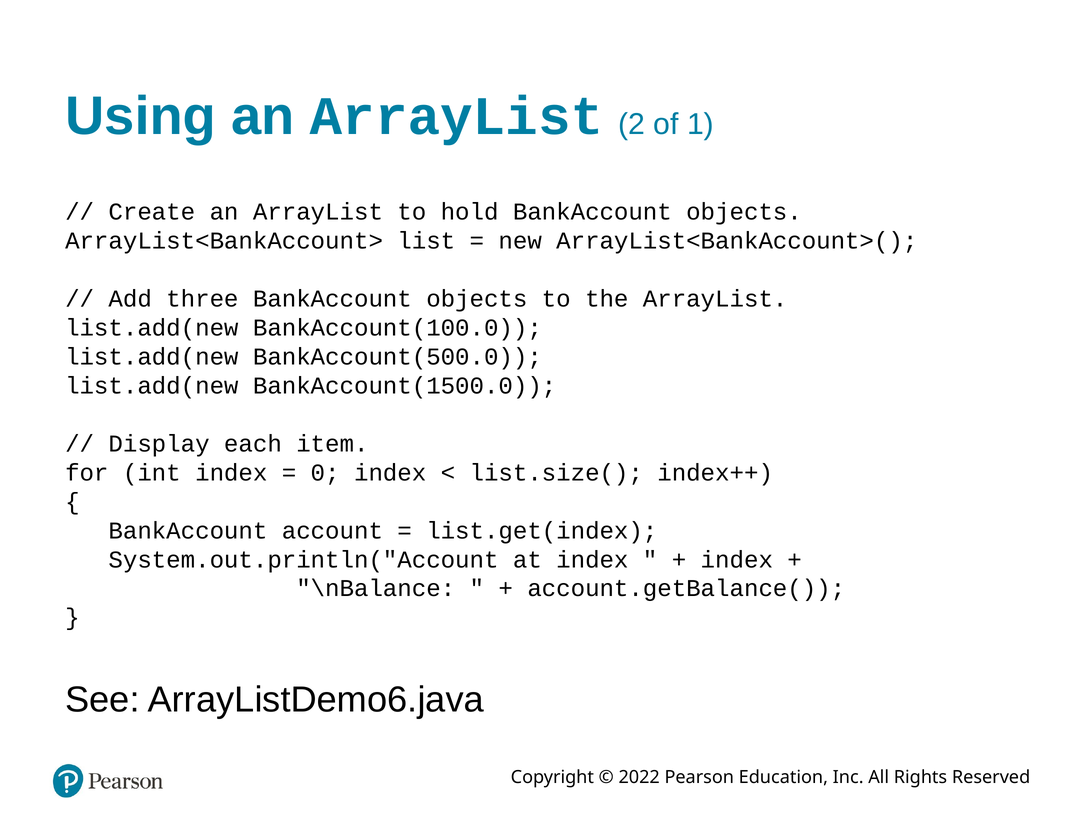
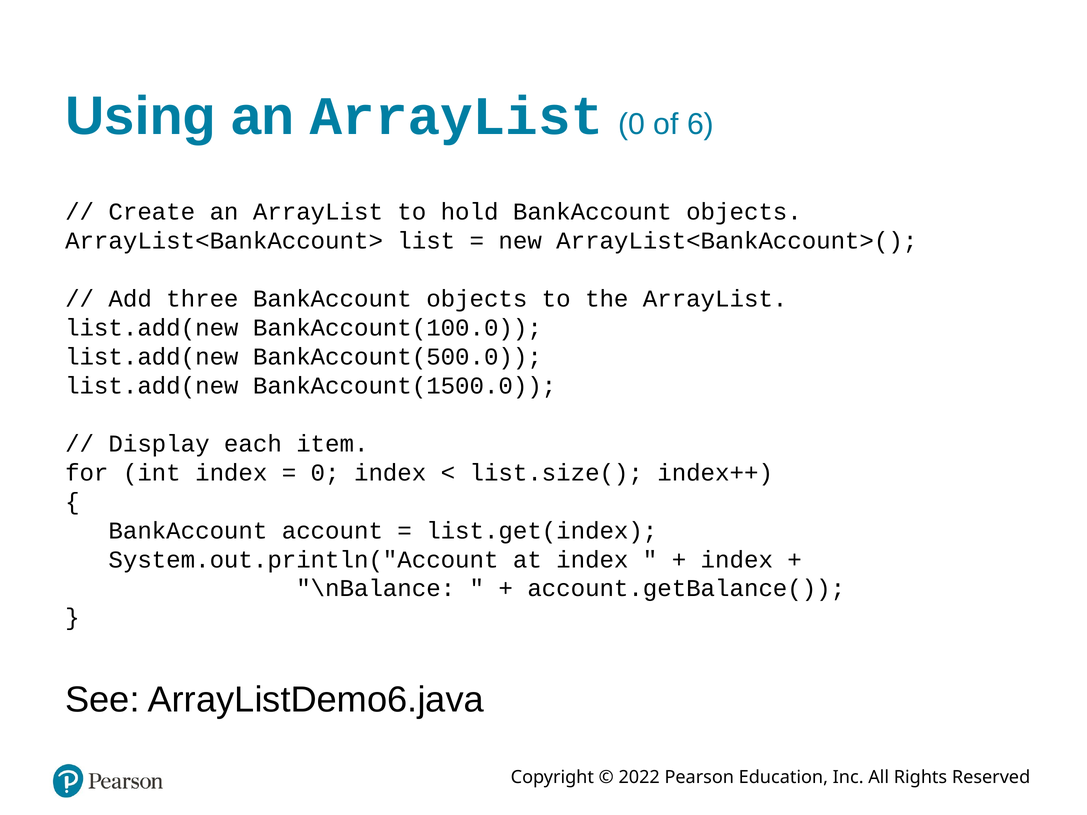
ArrayList 2: 2 -> 0
1: 1 -> 6
